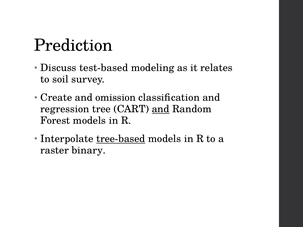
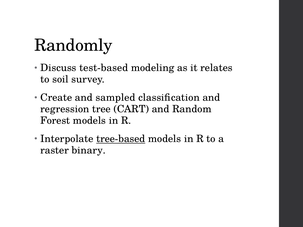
Prediction: Prediction -> Randomly
omission: omission -> sampled
and at (161, 109) underline: present -> none
